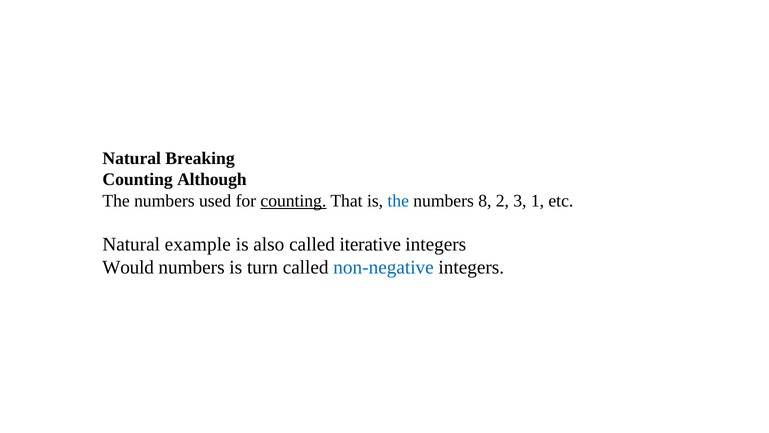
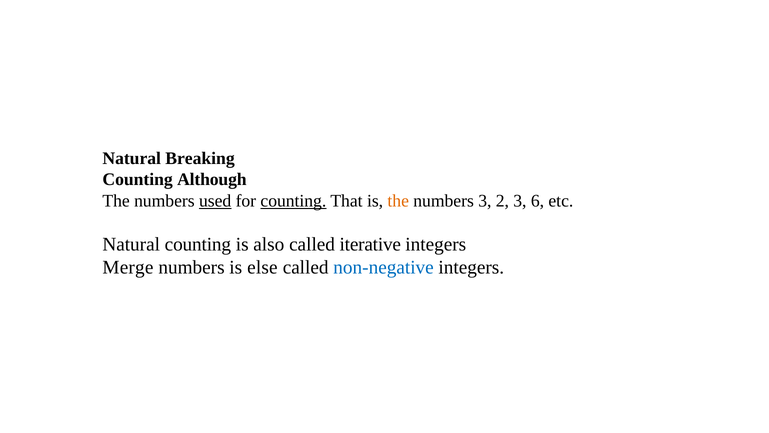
used underline: none -> present
the at (398, 201) colour: blue -> orange
numbers 8: 8 -> 3
1: 1 -> 6
Natural example: example -> counting
Would: Would -> Merge
turn: turn -> else
